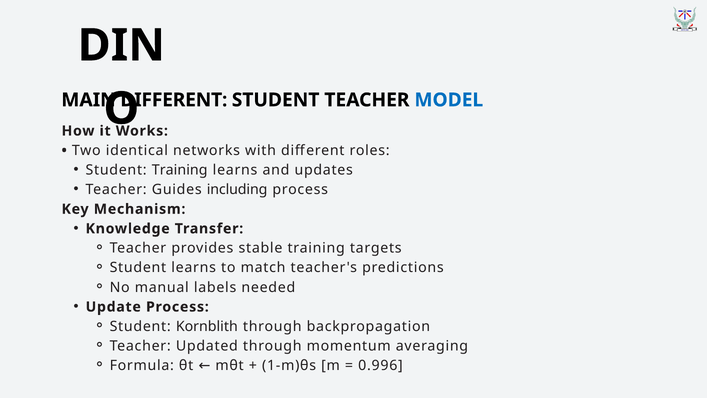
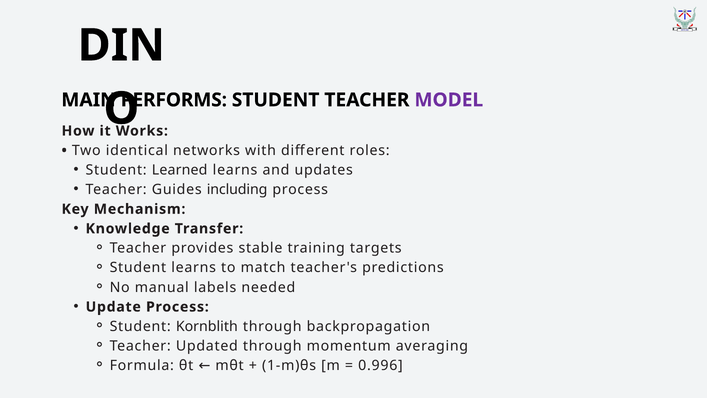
MAIN DIFFERENT: DIFFERENT -> PERFORMS
MODEL colour: blue -> purple
Student Training: Training -> Learned
